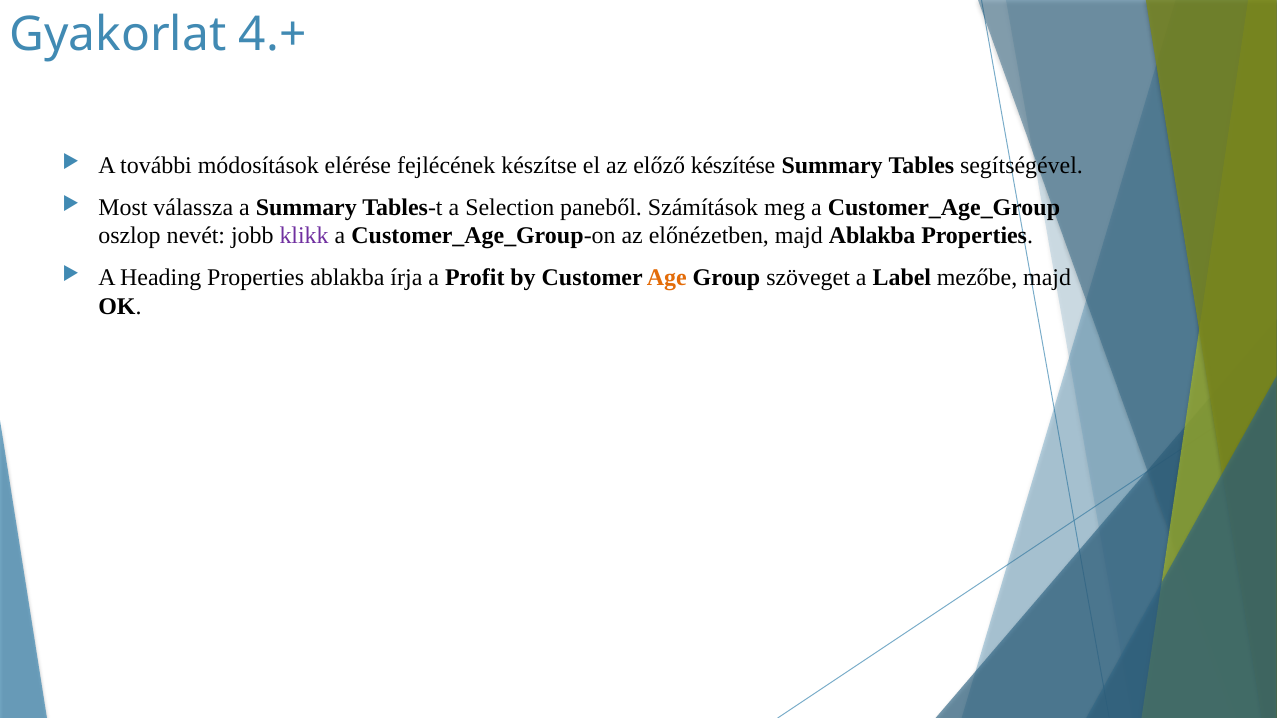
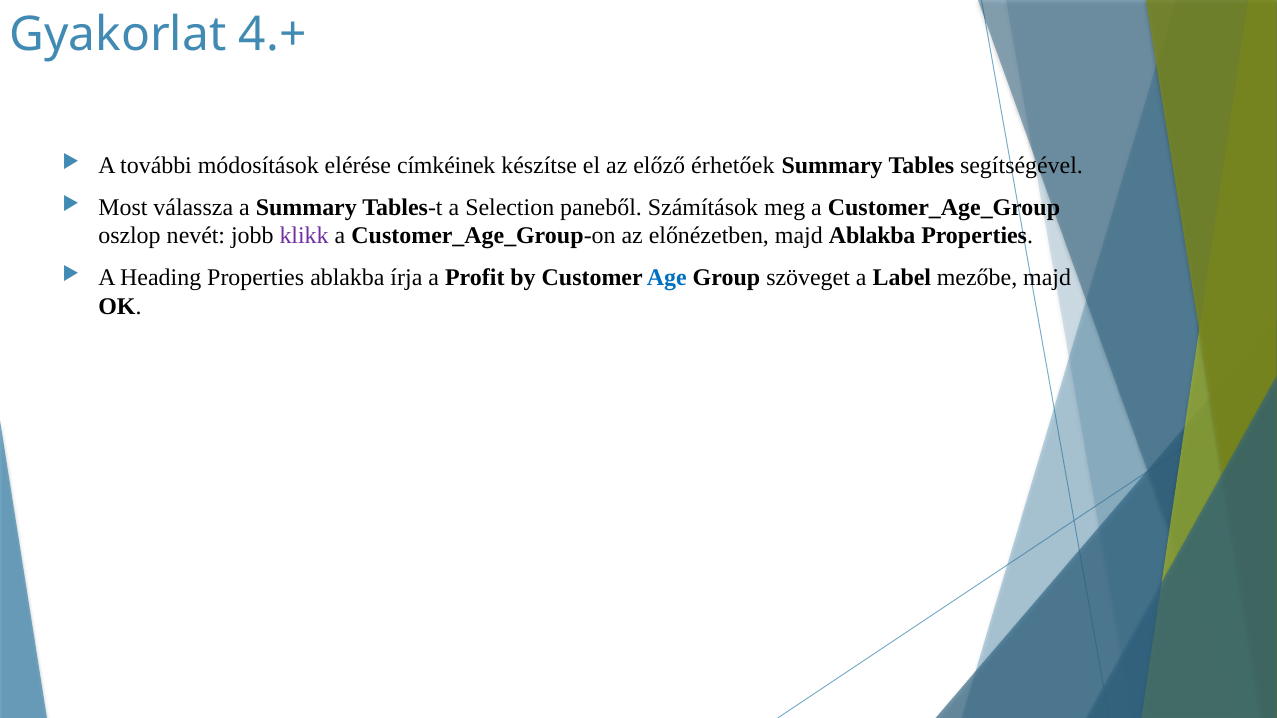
fejlécének: fejlécének -> címkéinek
készítése: készítése -> érhetőek
Age colour: orange -> blue
